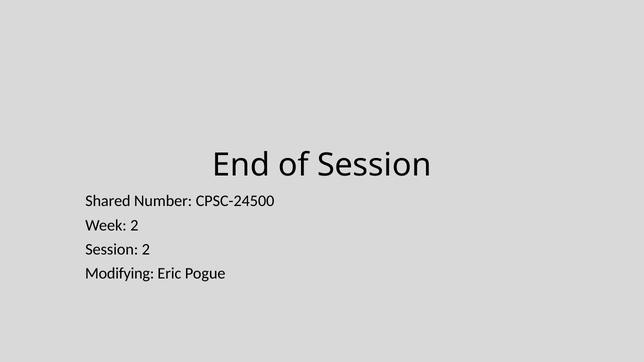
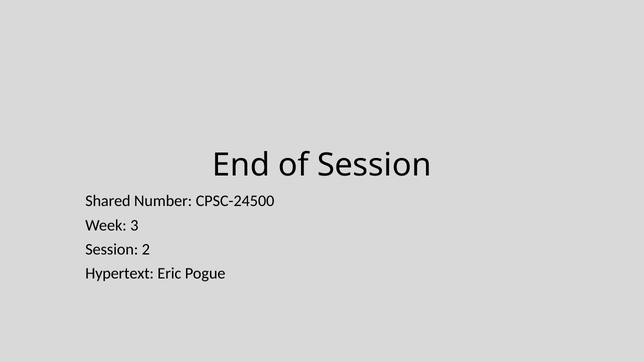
Week 2: 2 -> 3
Modifying: Modifying -> Hypertext
